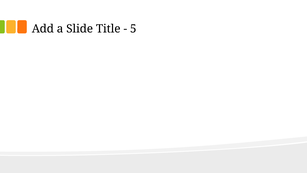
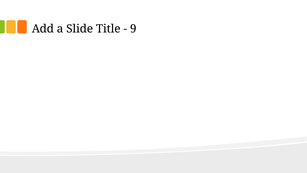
5: 5 -> 9
